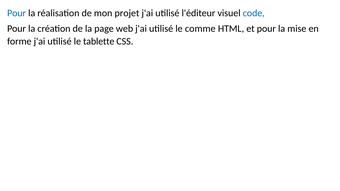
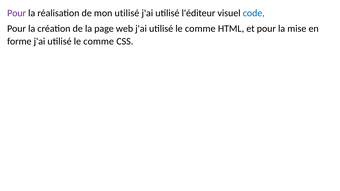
Pour at (17, 13) colour: blue -> purple
mon projet: projet -> utilisé
tablette at (99, 41): tablette -> comme
